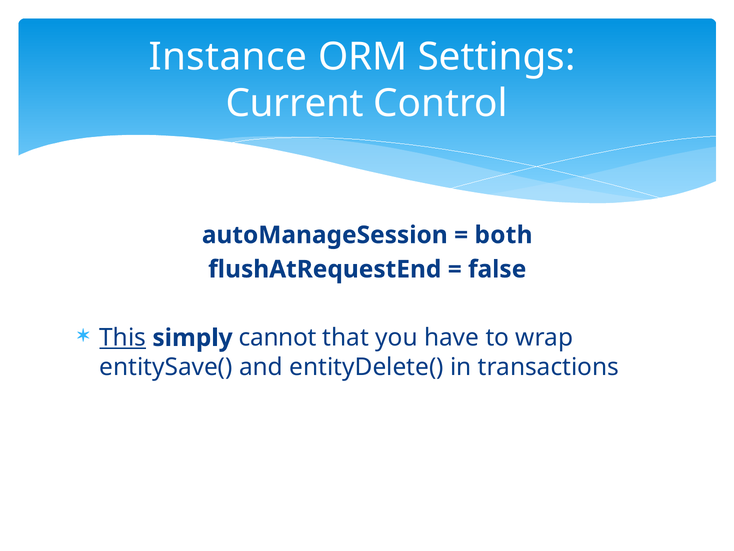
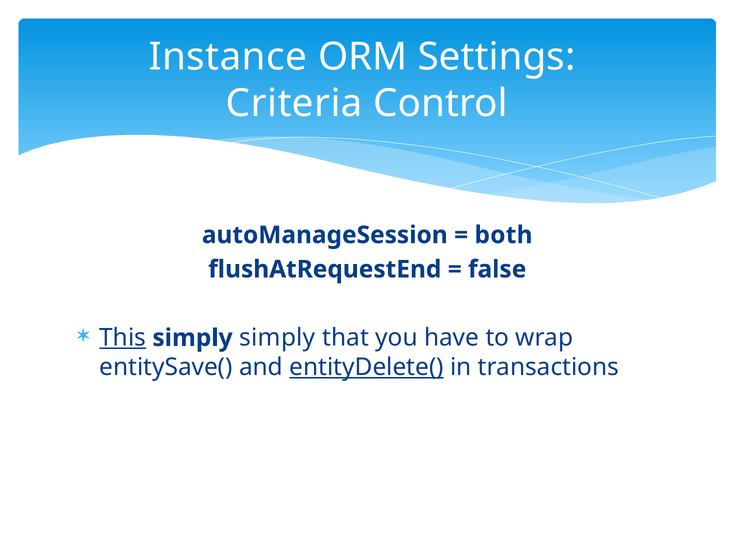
Current: Current -> Criteria
simply cannot: cannot -> simply
entityDelete( underline: none -> present
